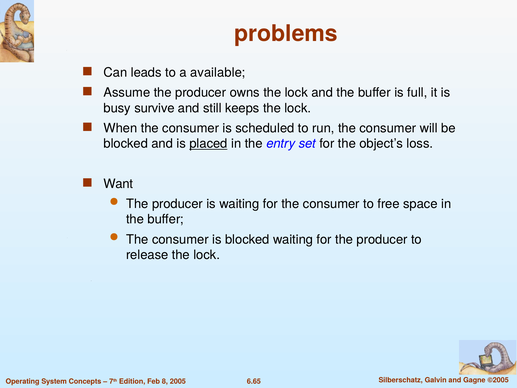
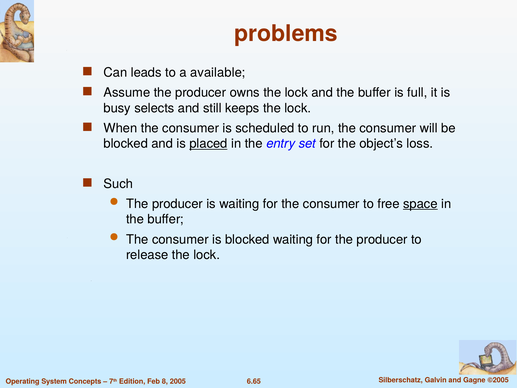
survive: survive -> selects
Want: Want -> Such
space underline: none -> present
